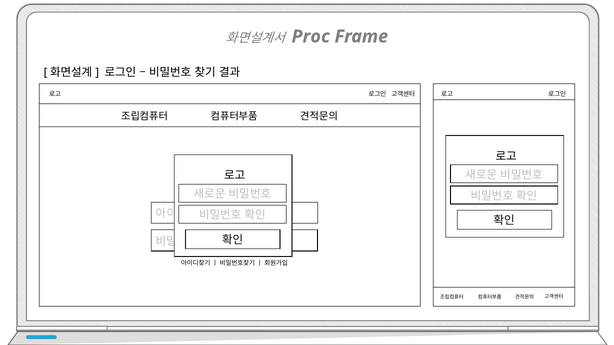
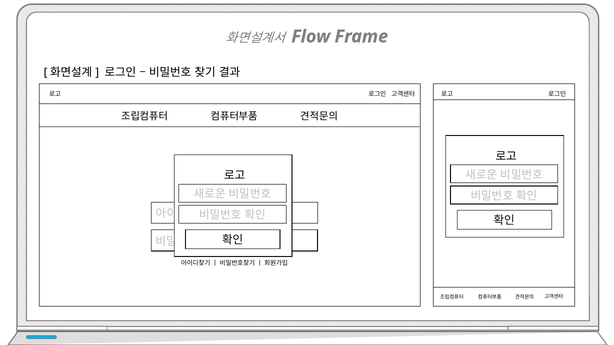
Proc: Proc -> Flow
